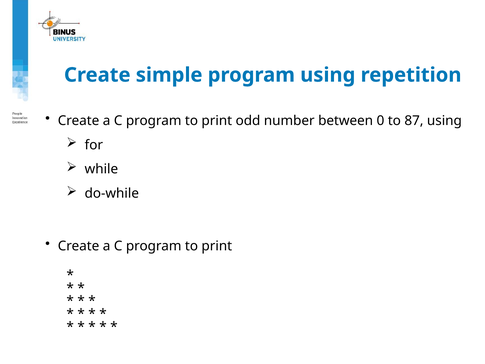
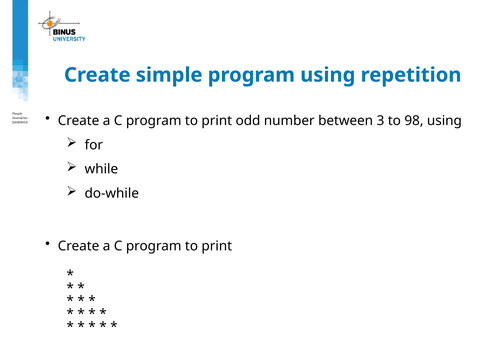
0: 0 -> 3
87: 87 -> 98
